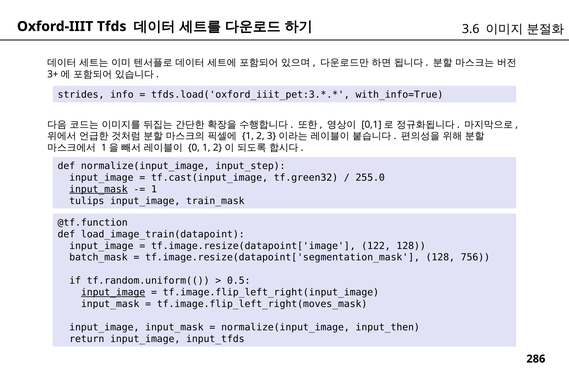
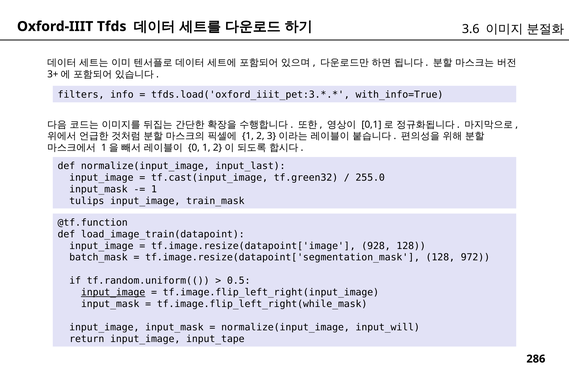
strides: strides -> filters
input_step: input_step -> input_last
input_mask at (98, 189) underline: present -> none
122: 122 -> 928
756: 756 -> 972
tf.image.flip_left_right(moves_mask: tf.image.flip_left_right(moves_mask -> tf.image.flip_left_right(while_mask
input_then: input_then -> input_will
input_tfds: input_tfds -> input_tape
